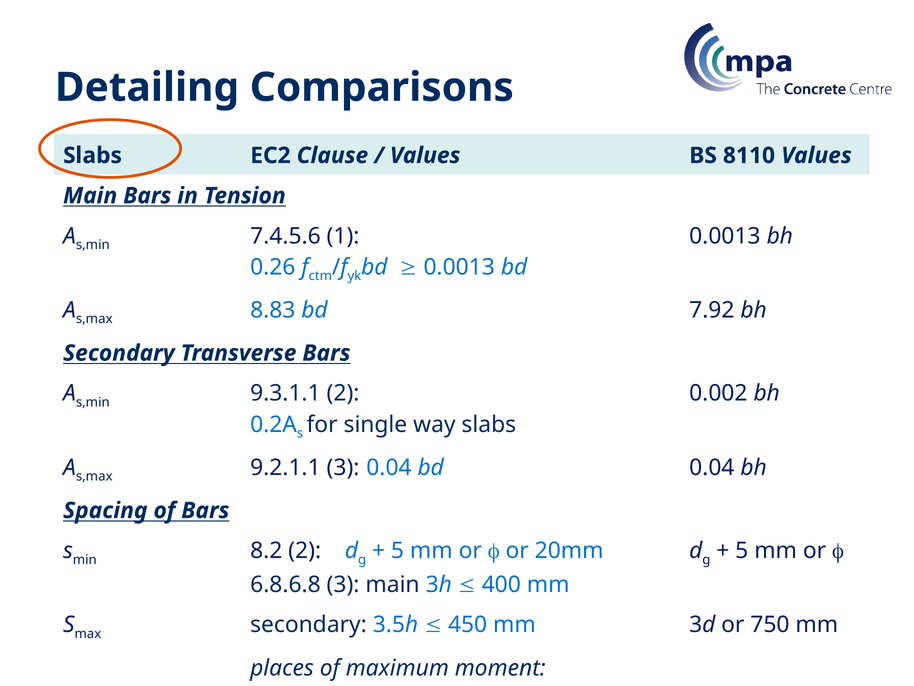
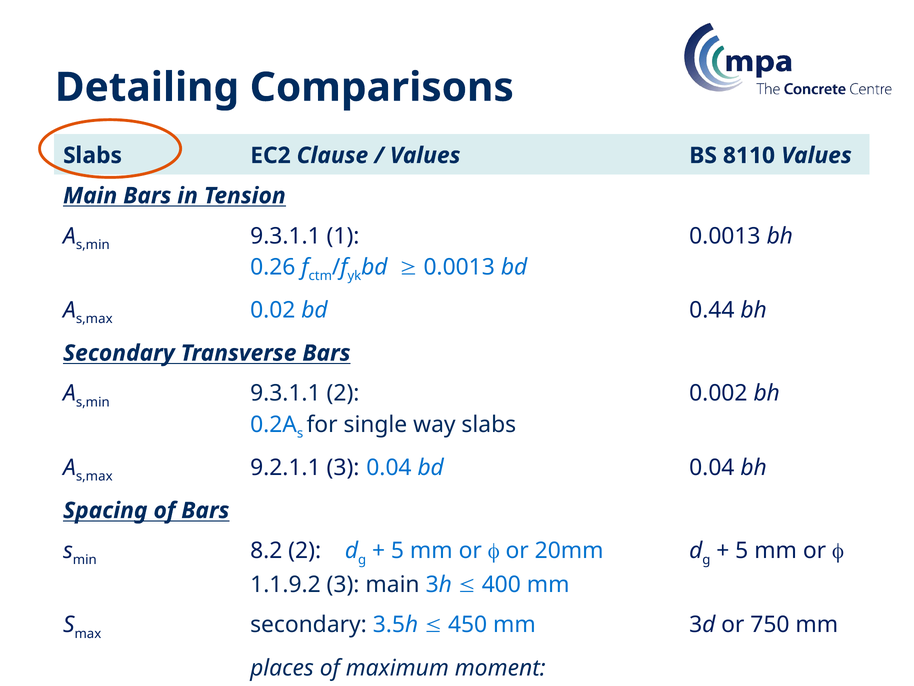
7.4.5.6 at (285, 236): 7.4.5.6 -> 9.3.1.1
8.83: 8.83 -> 0.02
7.92: 7.92 -> 0.44
6.8.6.8: 6.8.6.8 -> 1.1.9.2
